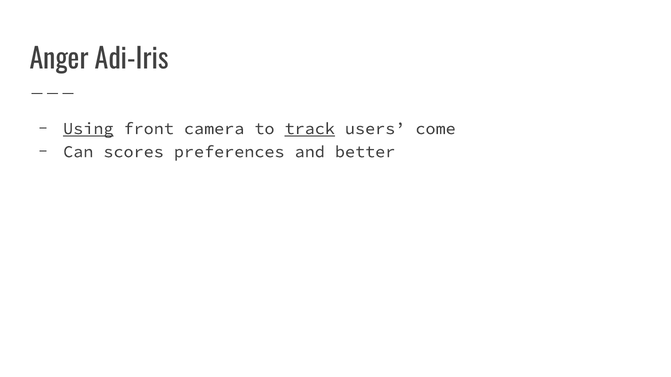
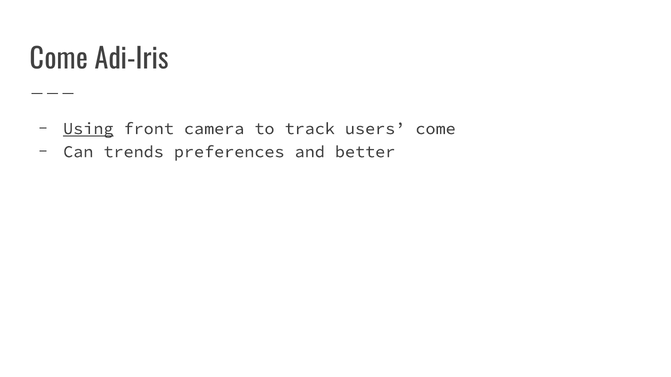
Anger at (59, 60): Anger -> Come
track underline: present -> none
scores: scores -> trends
